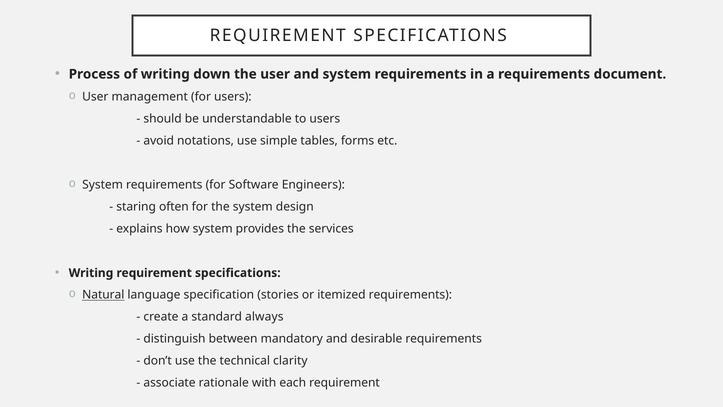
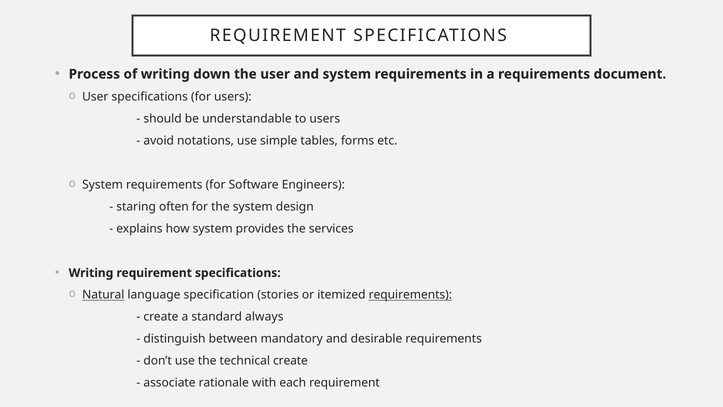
User management: management -> specifications
requirements at (410, 295) underline: none -> present
technical clarity: clarity -> create
